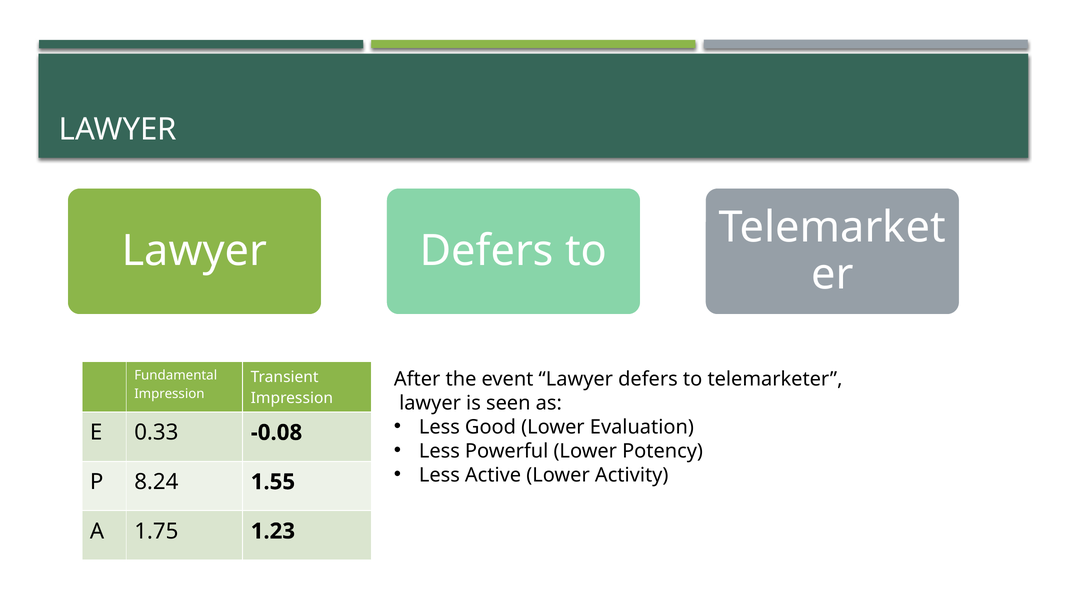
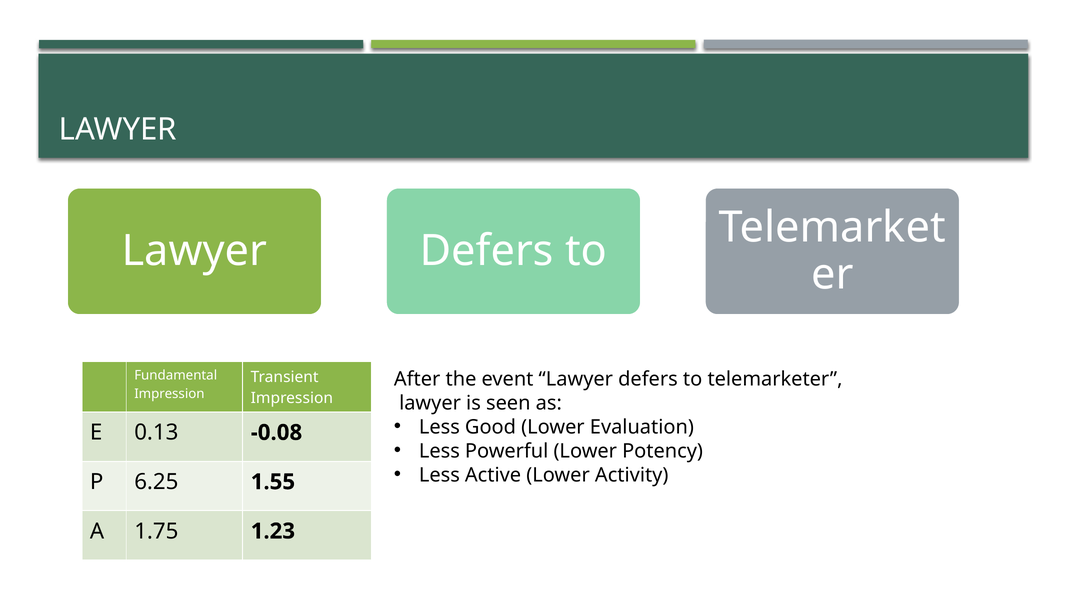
0.33: 0.33 -> 0.13
8.24: 8.24 -> 6.25
